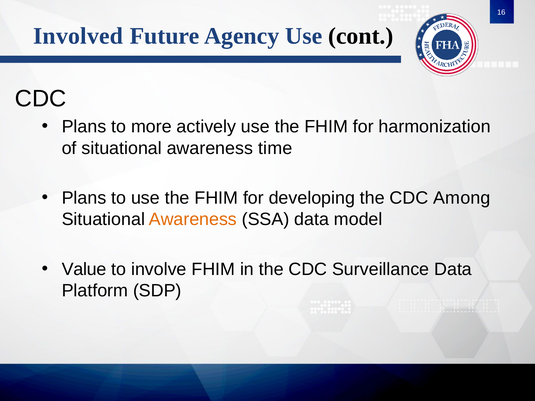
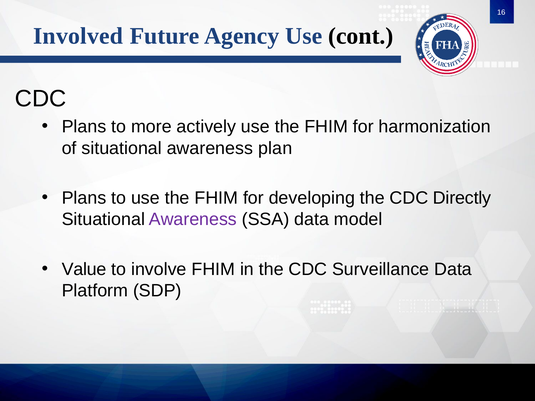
time: time -> plan
Among: Among -> Directly
Awareness at (193, 220) colour: orange -> purple
